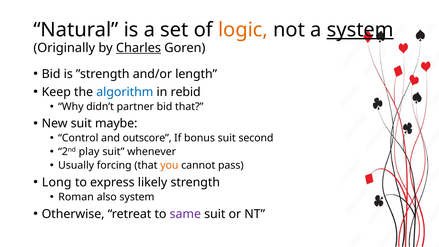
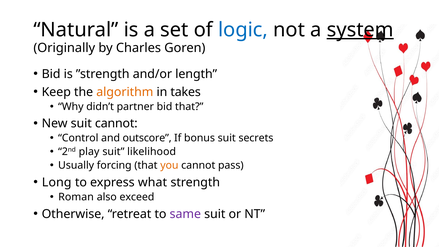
logic colour: orange -> blue
Charles underline: present -> none
algorithm colour: blue -> orange
rebid: rebid -> takes
suit maybe: maybe -> cannot
second: second -> secrets
whenever: whenever -> likelihood
likely: likely -> what
also system: system -> exceed
